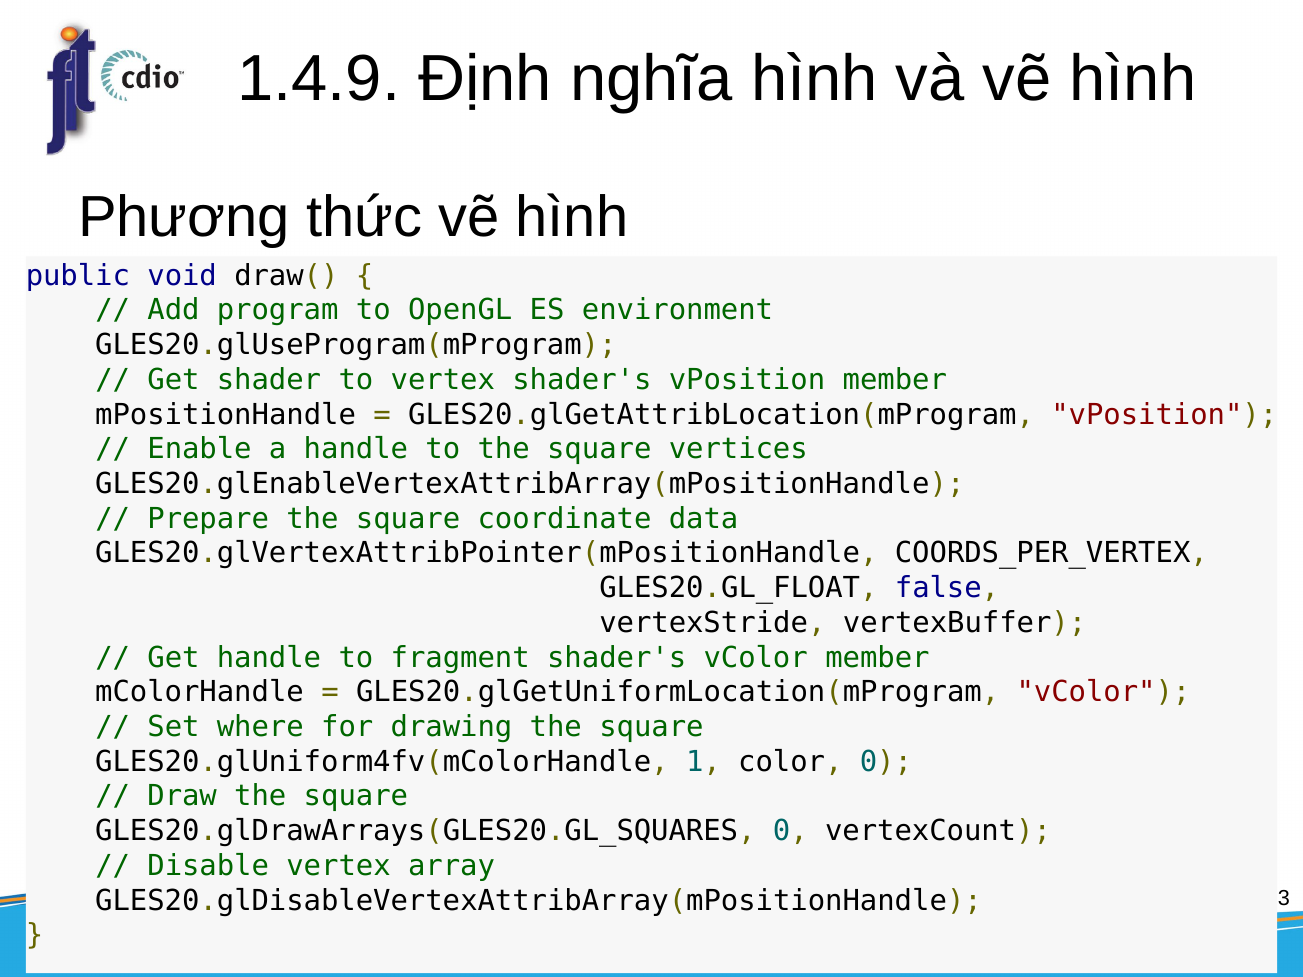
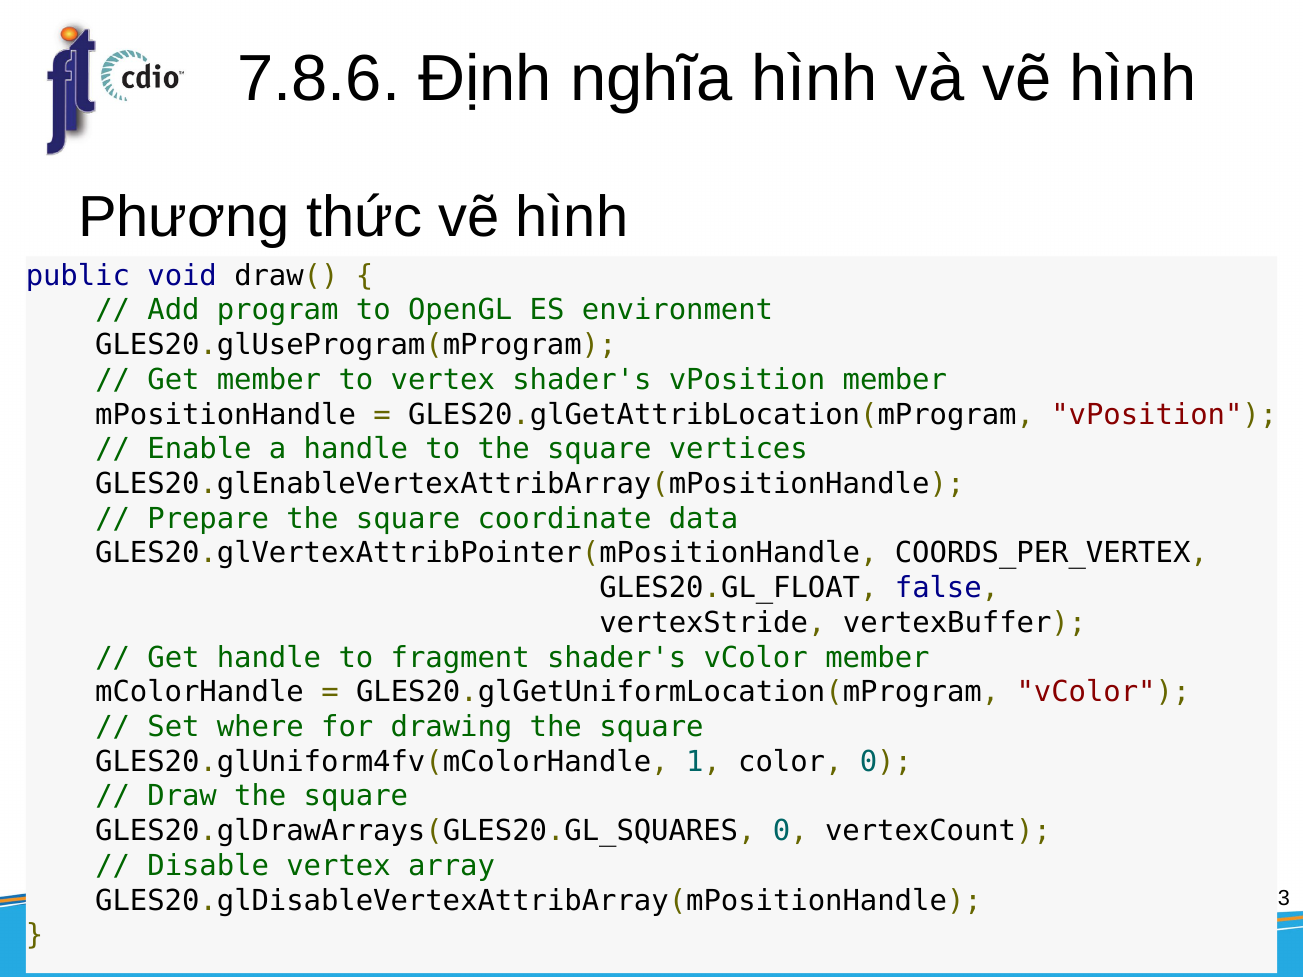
1.4.9: 1.4.9 -> 7.8.6
Get shader: shader -> member
